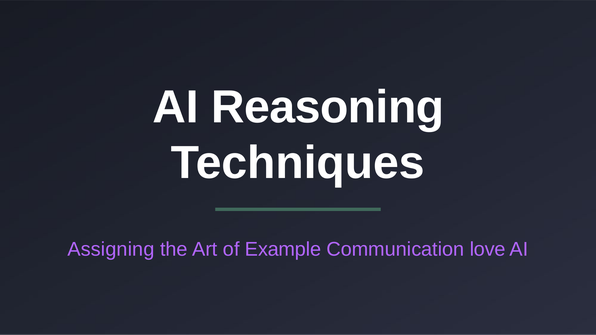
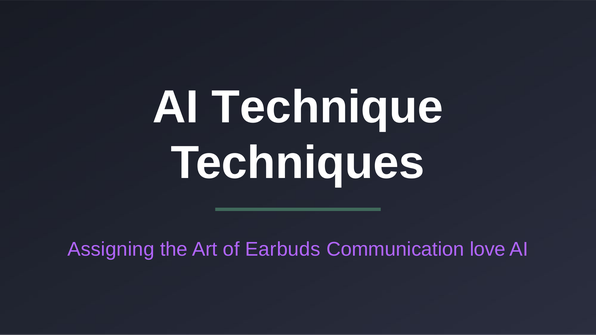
Reasoning: Reasoning -> Technique
Example: Example -> Earbuds
